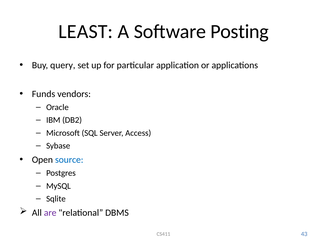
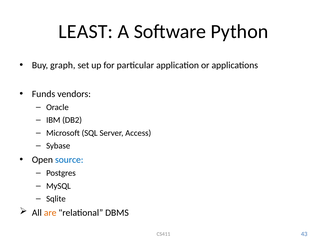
Posting: Posting -> Python
query: query -> graph
are colour: purple -> orange
